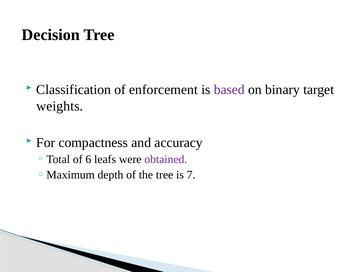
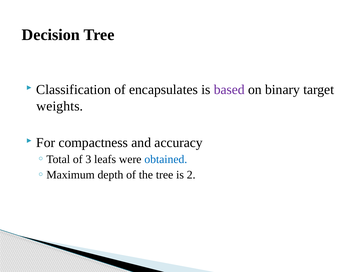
enforcement: enforcement -> encapsulates
6: 6 -> 3
obtained colour: purple -> blue
7: 7 -> 2
